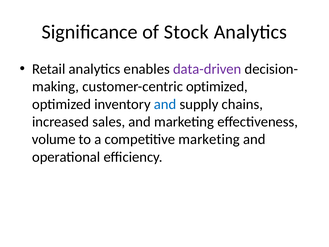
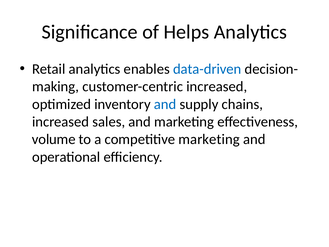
Stock: Stock -> Helps
data-driven colour: purple -> blue
customer-centric optimized: optimized -> increased
